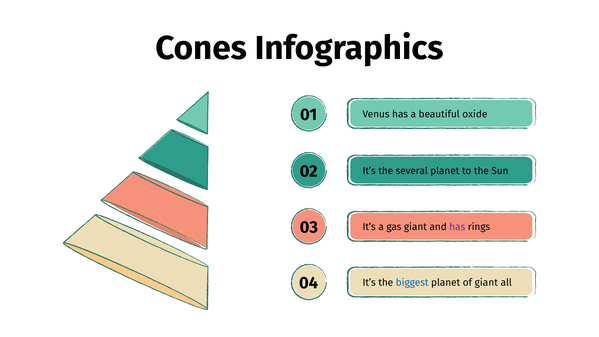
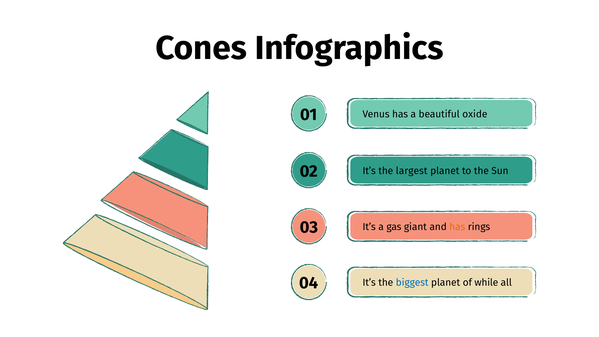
several: several -> largest
has at (457, 227) colour: purple -> orange
of giant: giant -> while
